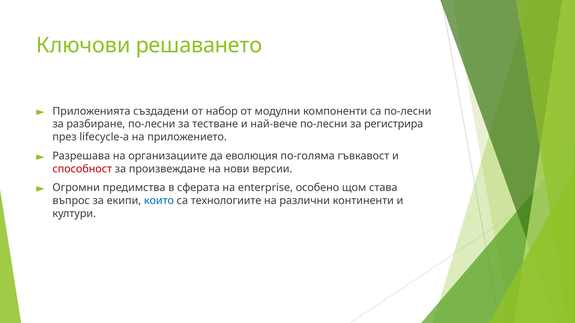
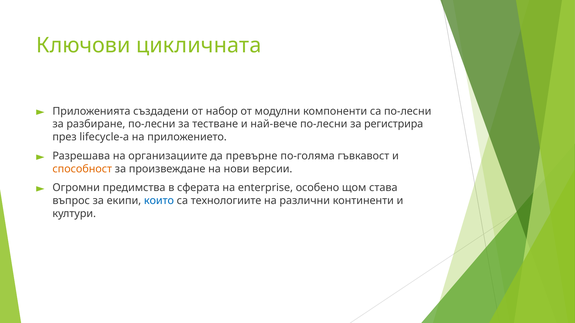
решаването: решаването -> цикличната
еволюция: еволюция -> превърне
способност colour: red -> orange
